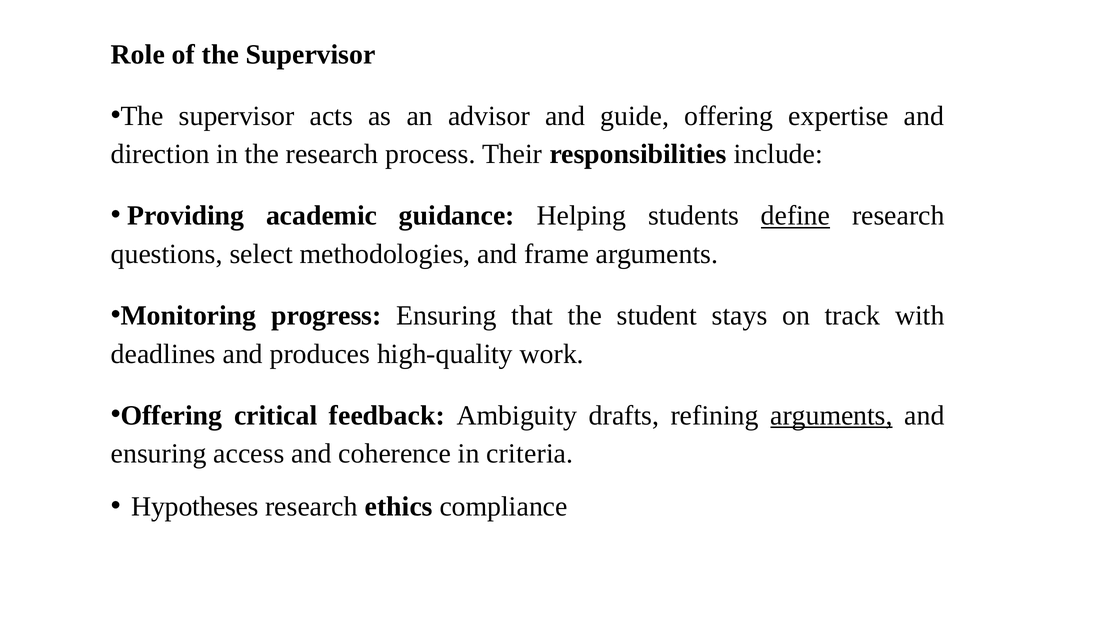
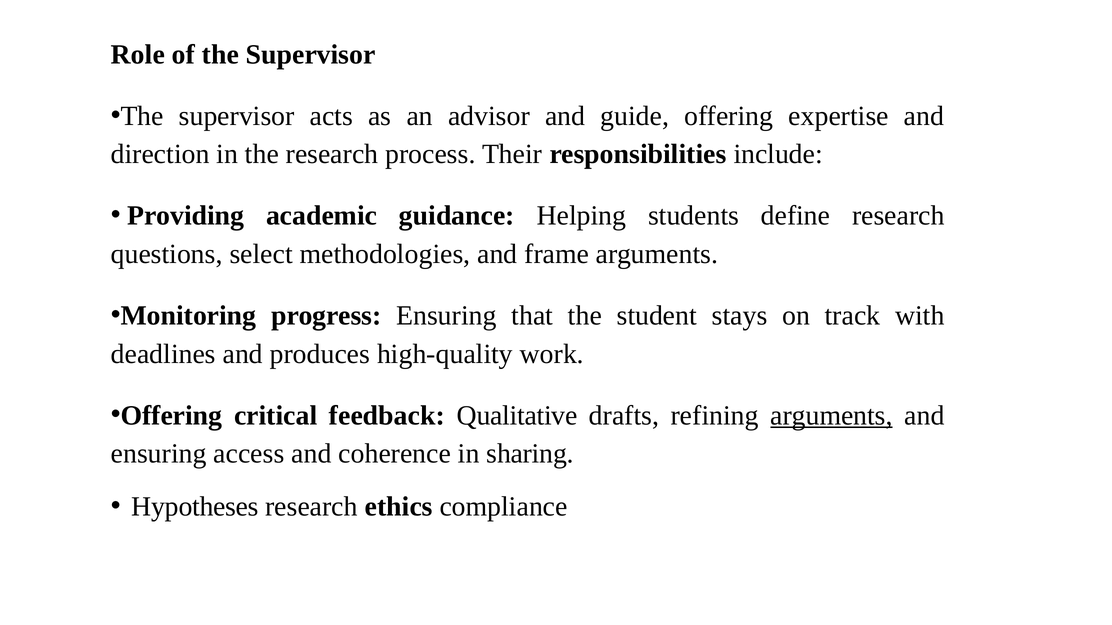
define underline: present -> none
Ambiguity: Ambiguity -> Qualitative
criteria: criteria -> sharing
